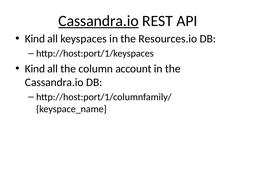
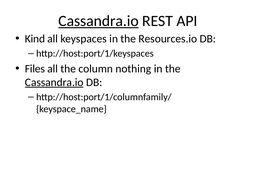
Kind at (35, 69): Kind -> Files
account: account -> nothing
Cassandra.io at (54, 82) underline: none -> present
